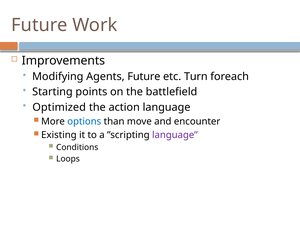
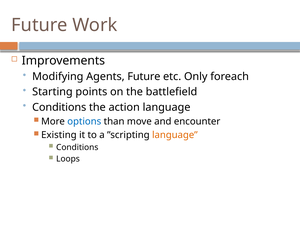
Turn: Turn -> Only
Optimized at (59, 107): Optimized -> Conditions
language at (175, 135) colour: purple -> orange
